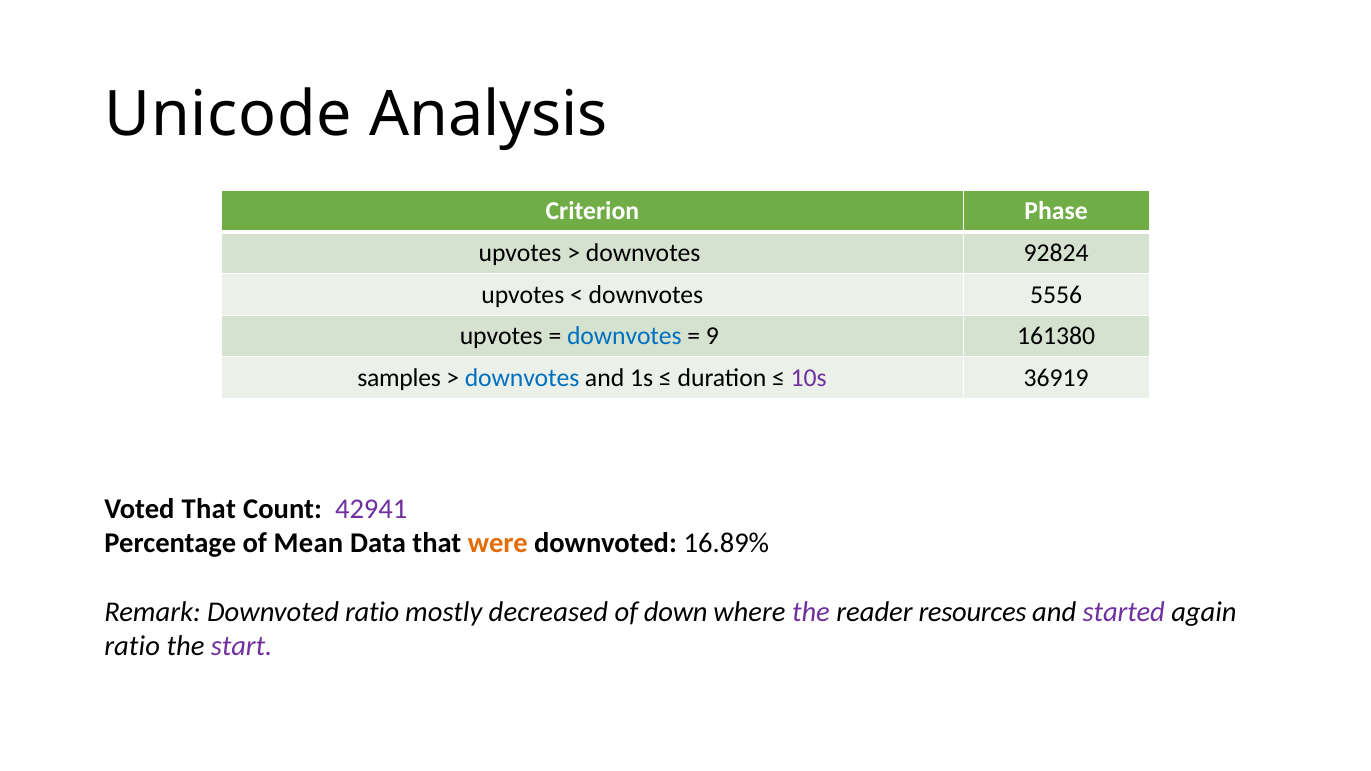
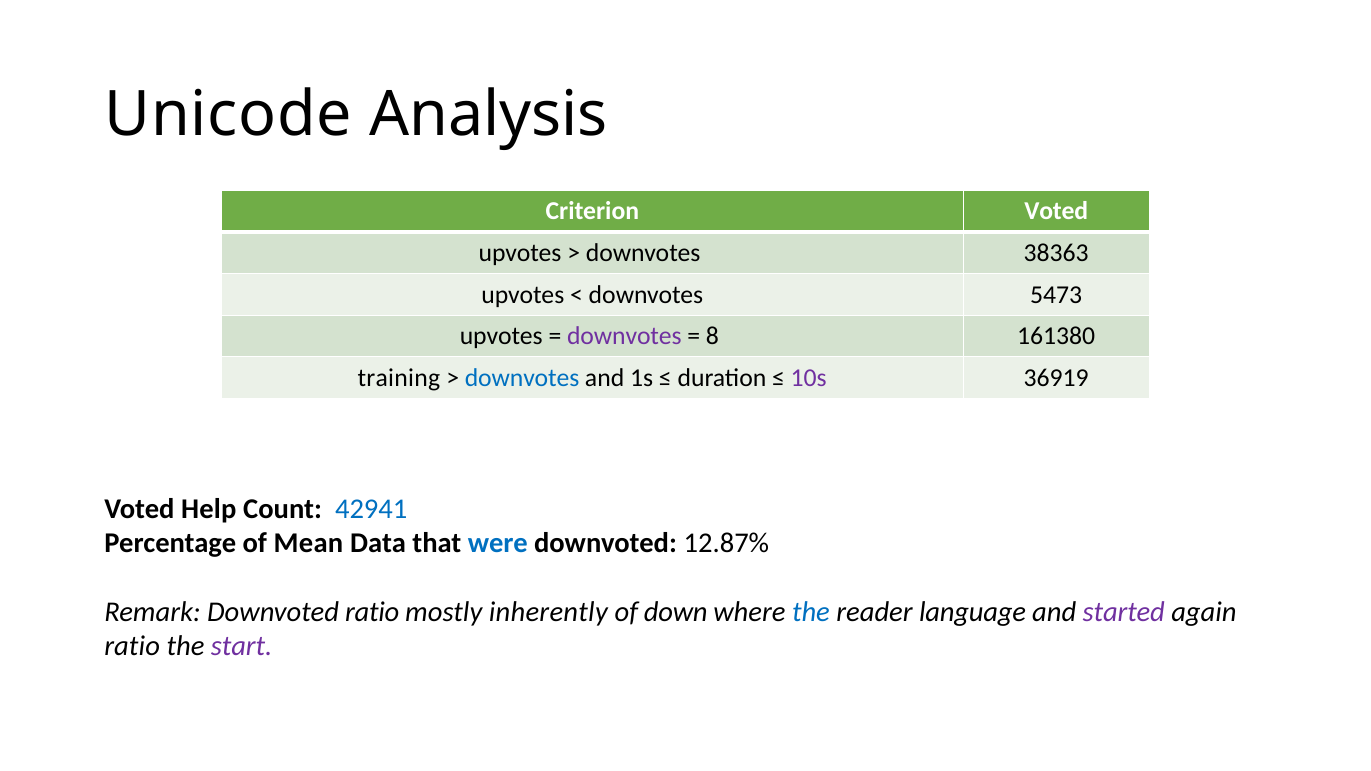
Criterion Phase: Phase -> Voted
92824: 92824 -> 38363
5556: 5556 -> 5473
downvotes at (624, 336) colour: blue -> purple
9: 9 -> 8
samples: samples -> training
Voted That: That -> Help
42941 colour: purple -> blue
were colour: orange -> blue
16.89%: 16.89% -> 12.87%
decreased: decreased -> inherently
the at (811, 612) colour: purple -> blue
resources: resources -> language
